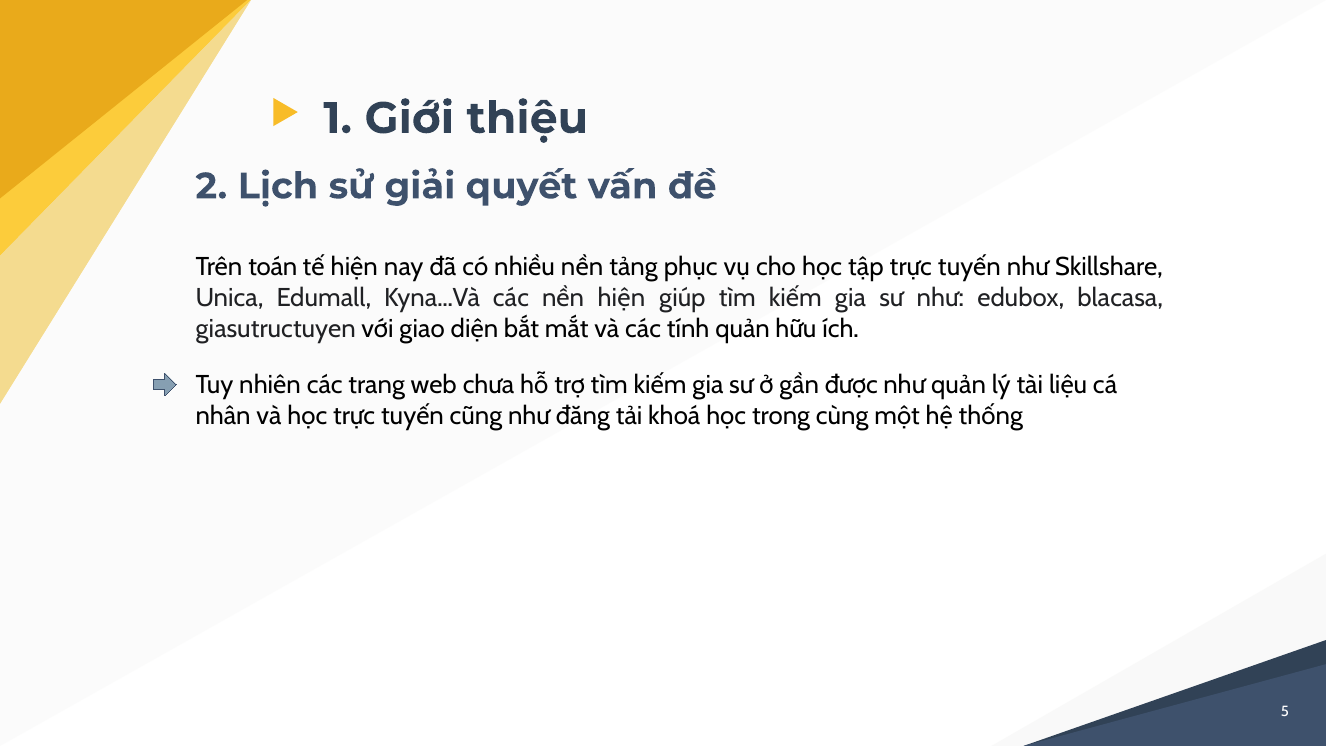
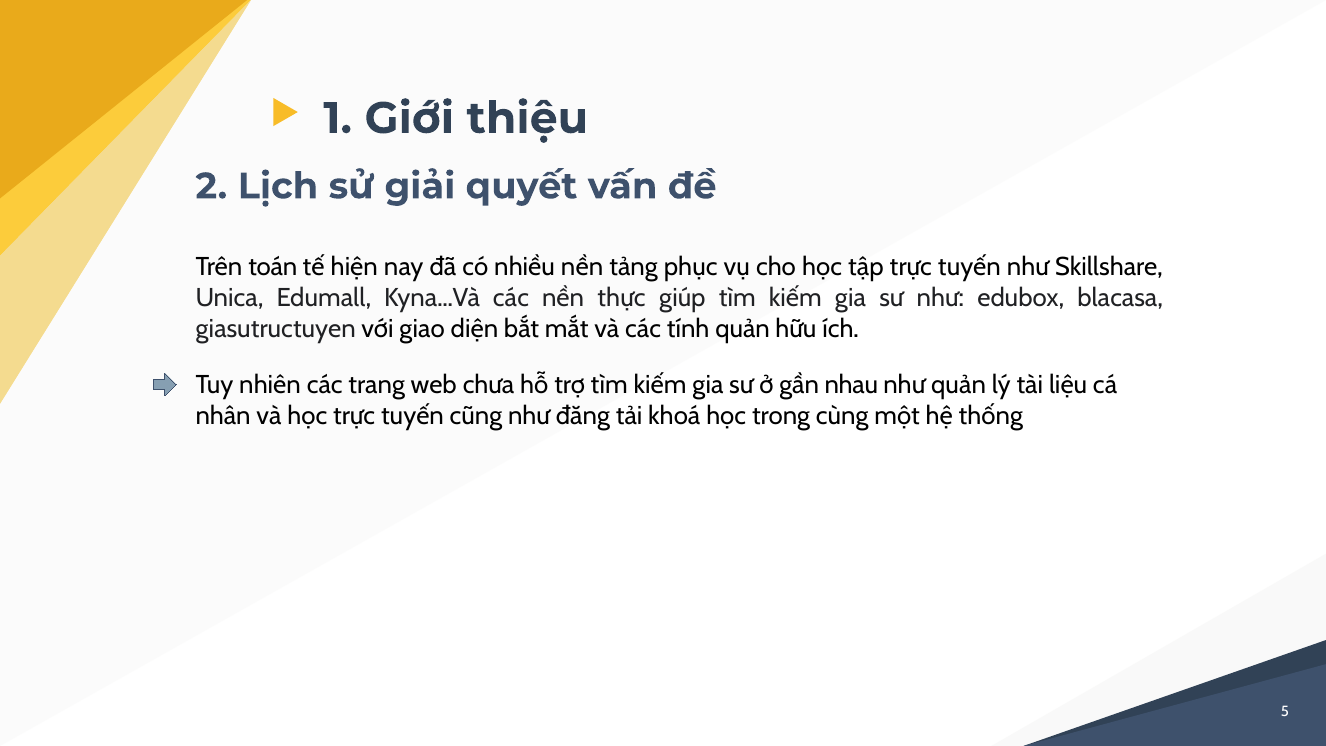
nền hiện: hiện -> thực
được: được -> nhau
